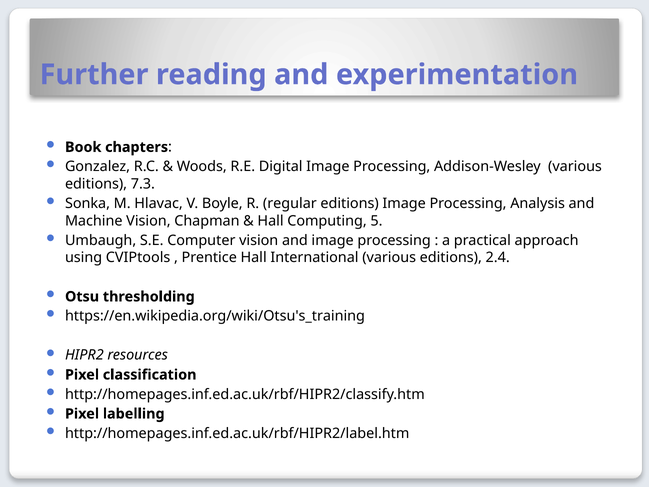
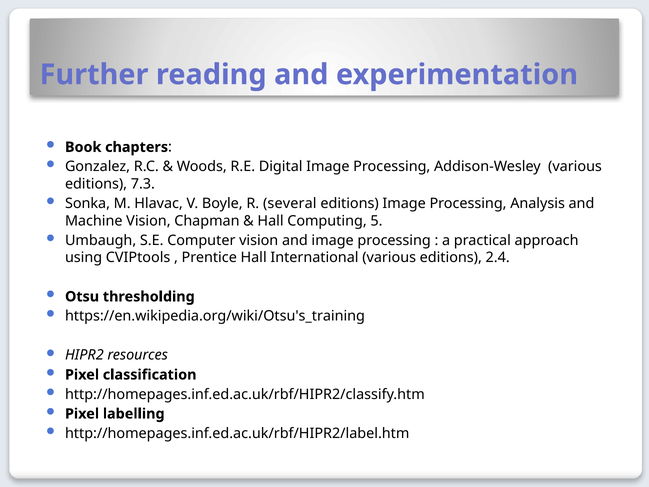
regular: regular -> several
